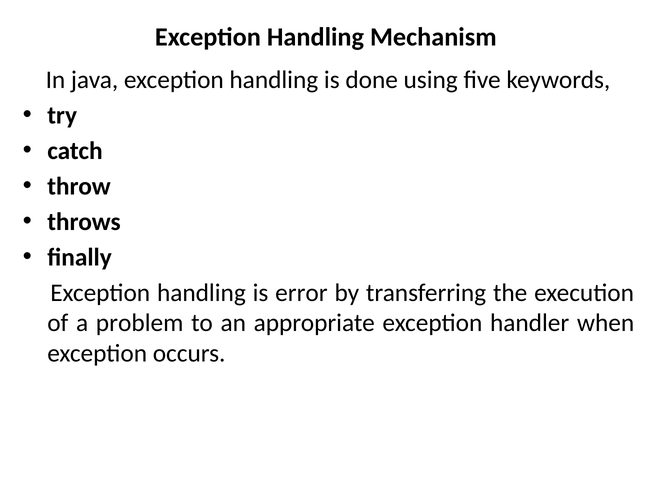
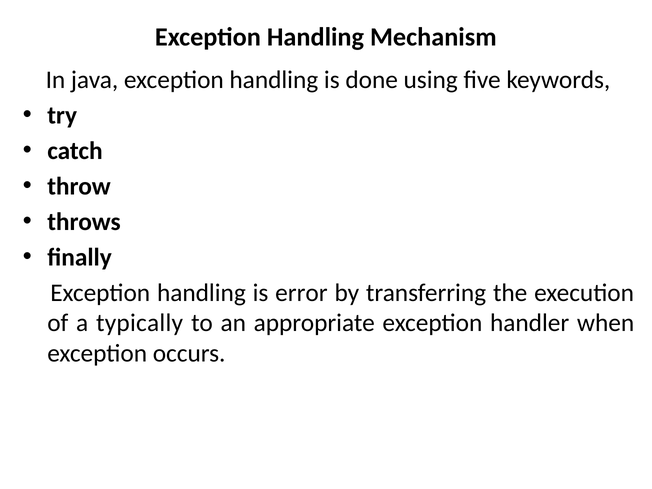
problem: problem -> typically
